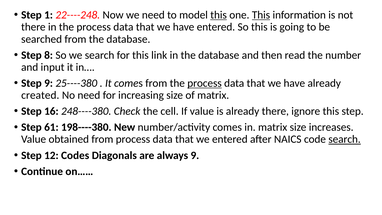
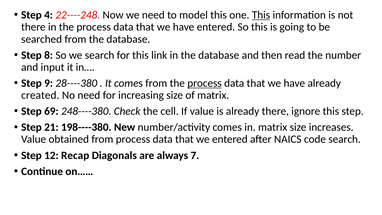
1: 1 -> 4
this at (219, 15) underline: present -> none
25----380: 25----380 -> 28----380
16: 16 -> 69
61: 61 -> 21
search at (345, 139) underline: present -> none
Codes: Codes -> Recap
always 9: 9 -> 7
